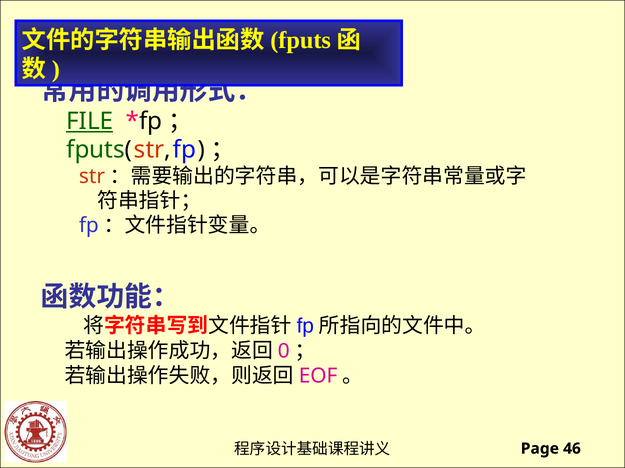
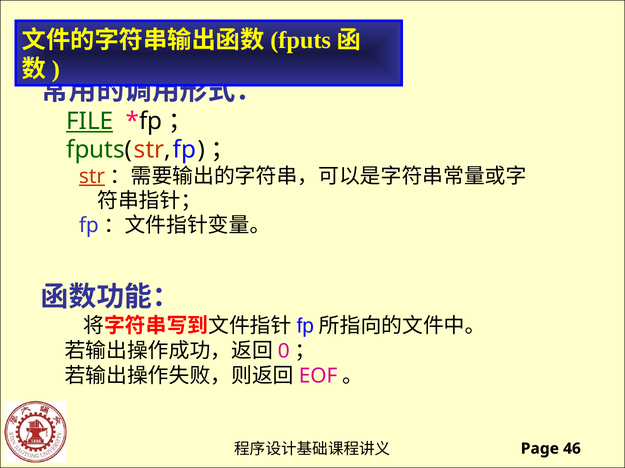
str at (92, 177) underline: none -> present
